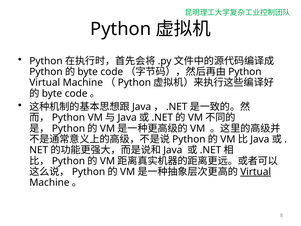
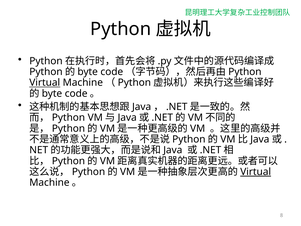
Virtual at (45, 83) underline: none -> present
